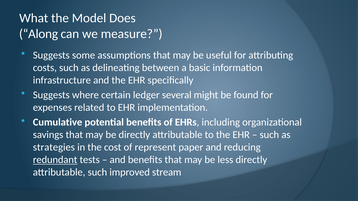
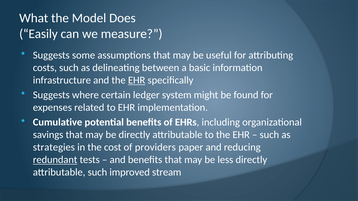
Along: Along -> Easily
EHR at (137, 80) underline: none -> present
several: several -> system
represent: represent -> providers
